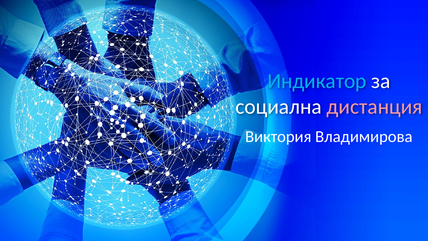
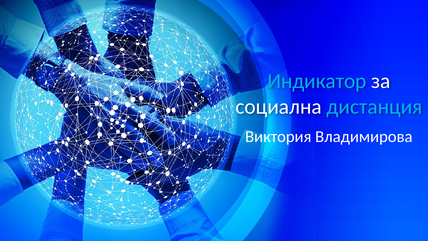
дистанция colour: pink -> light blue
